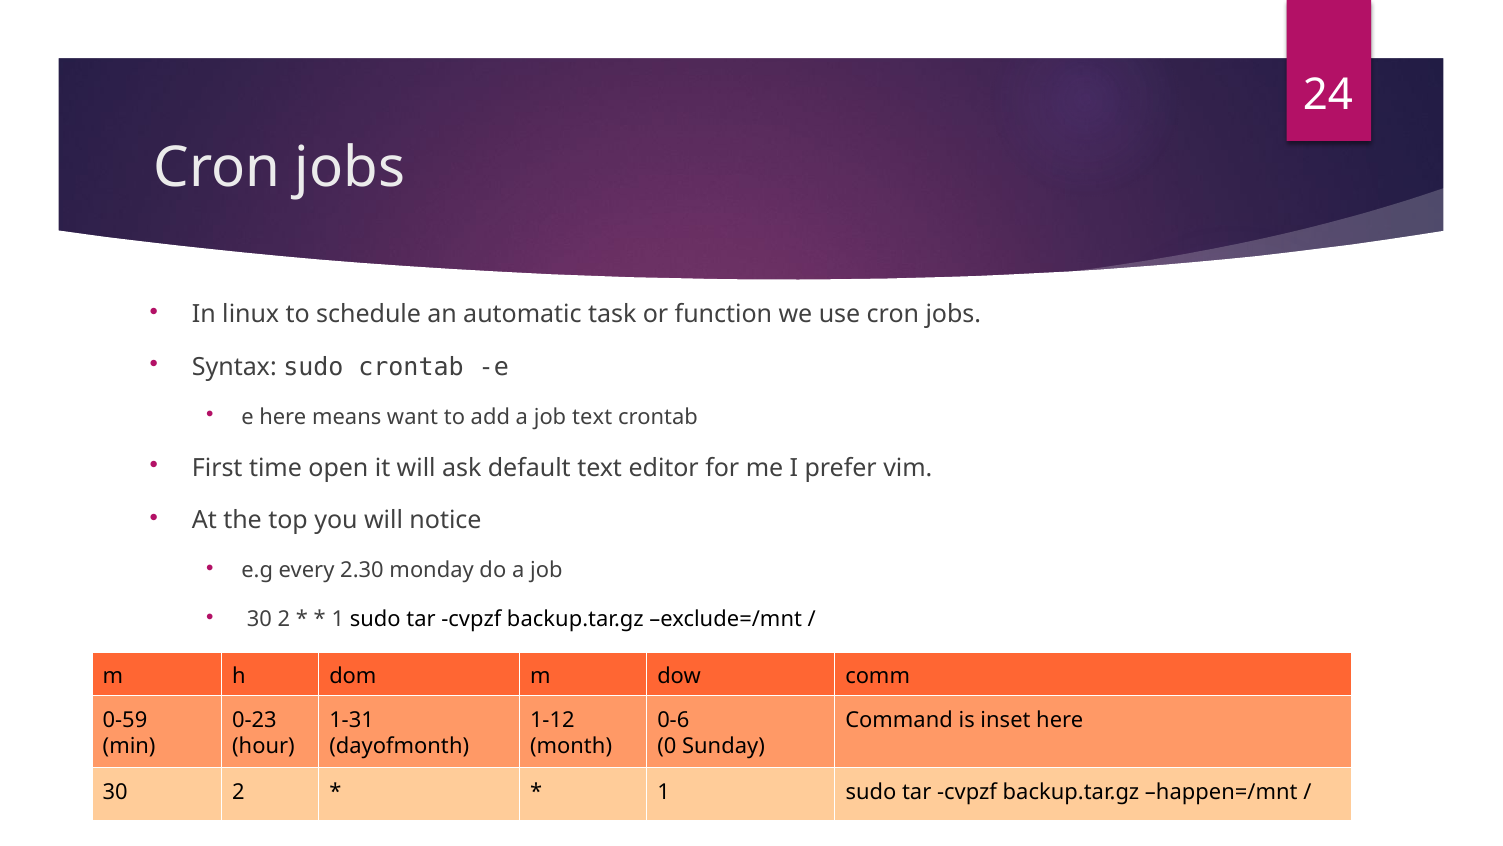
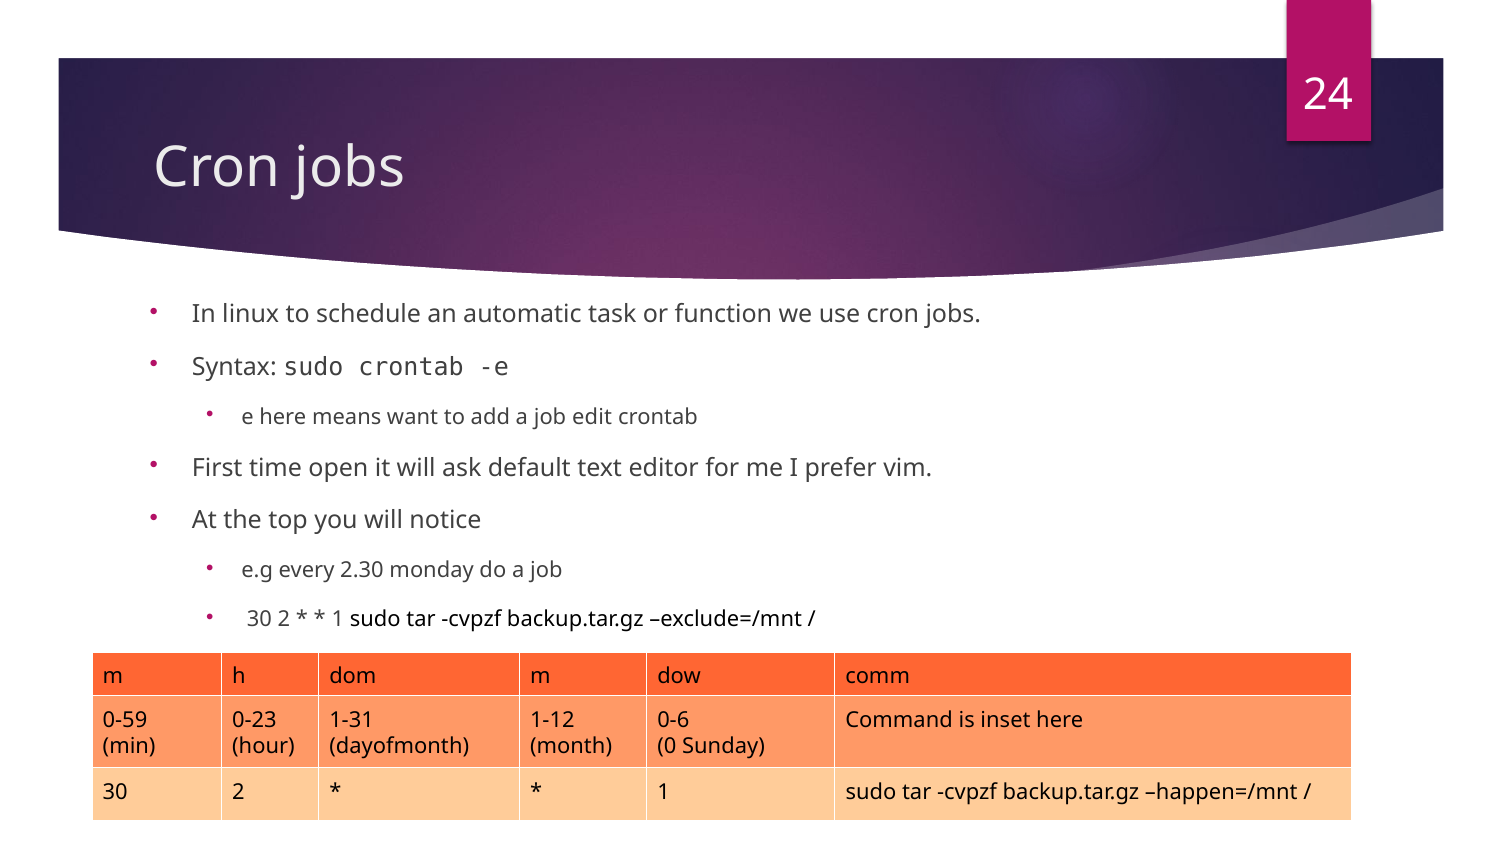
job text: text -> edit
